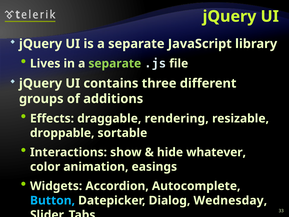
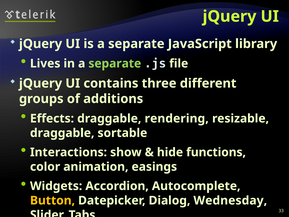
droppable at (62, 133): droppable -> draggable
whatever: whatever -> functions
Button colour: light blue -> yellow
